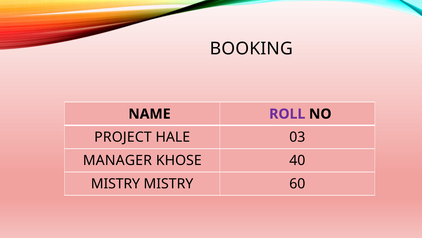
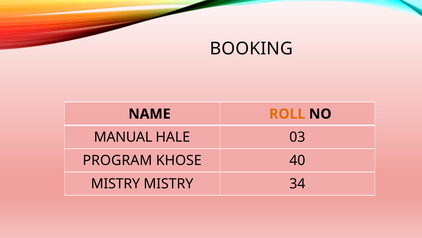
ROLL colour: purple -> orange
PROJECT: PROJECT -> MANUAL
MANAGER: MANAGER -> PROGRAM
60: 60 -> 34
